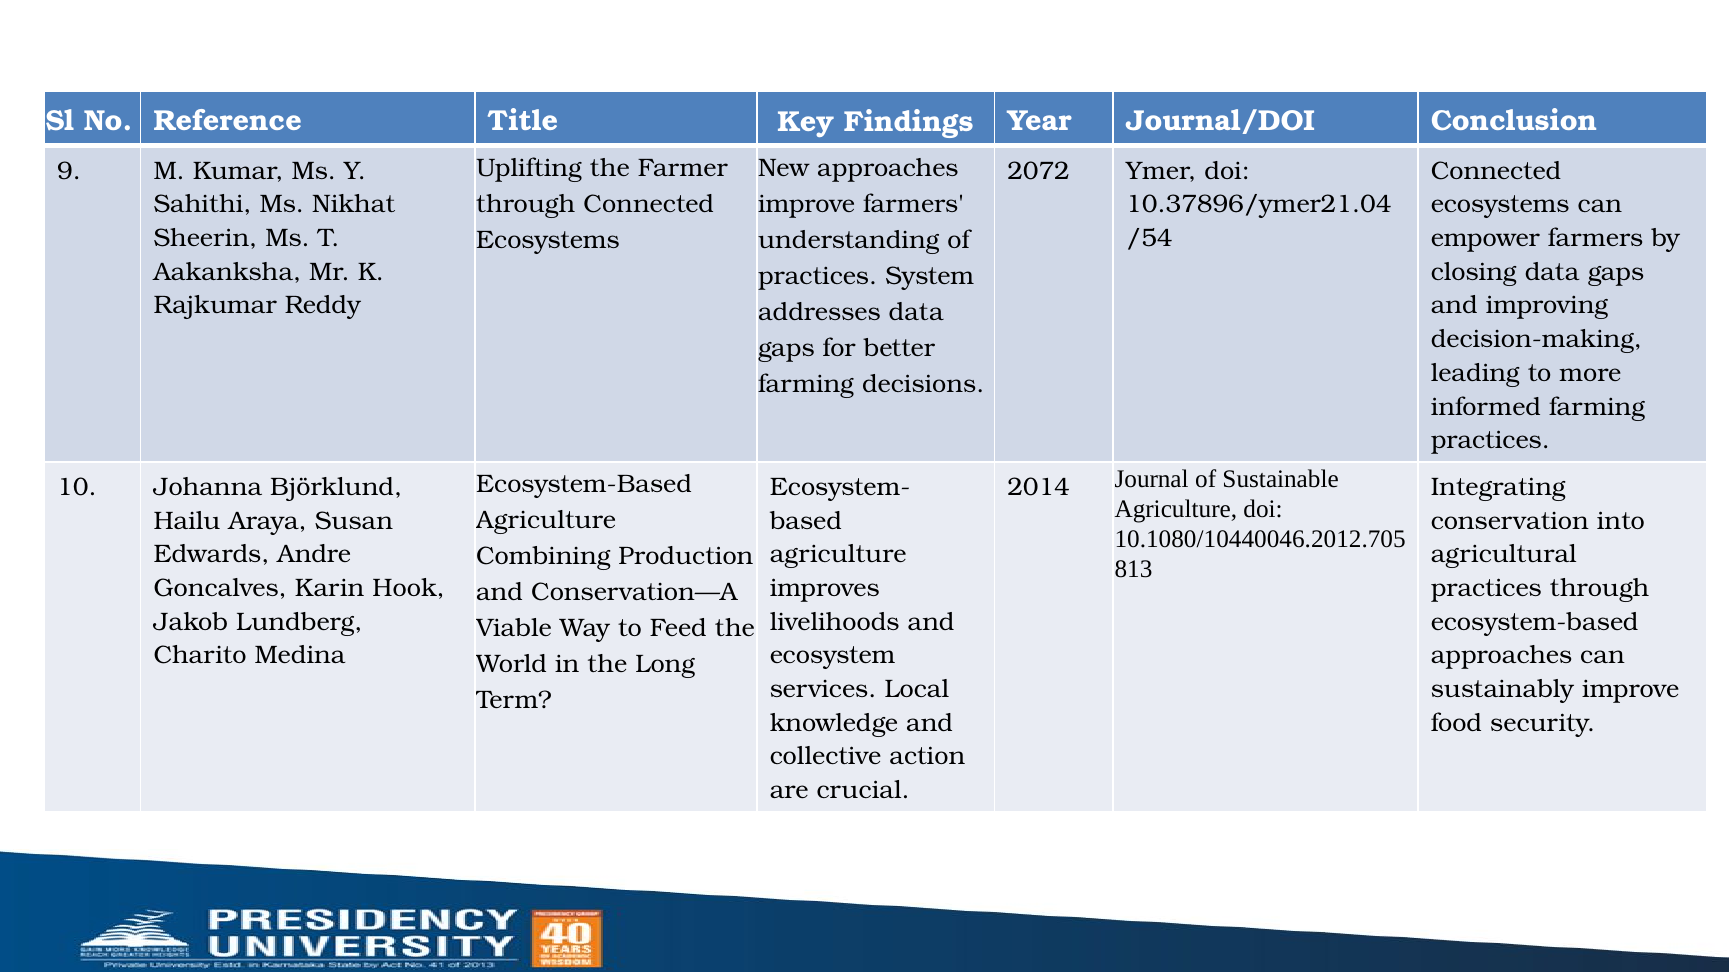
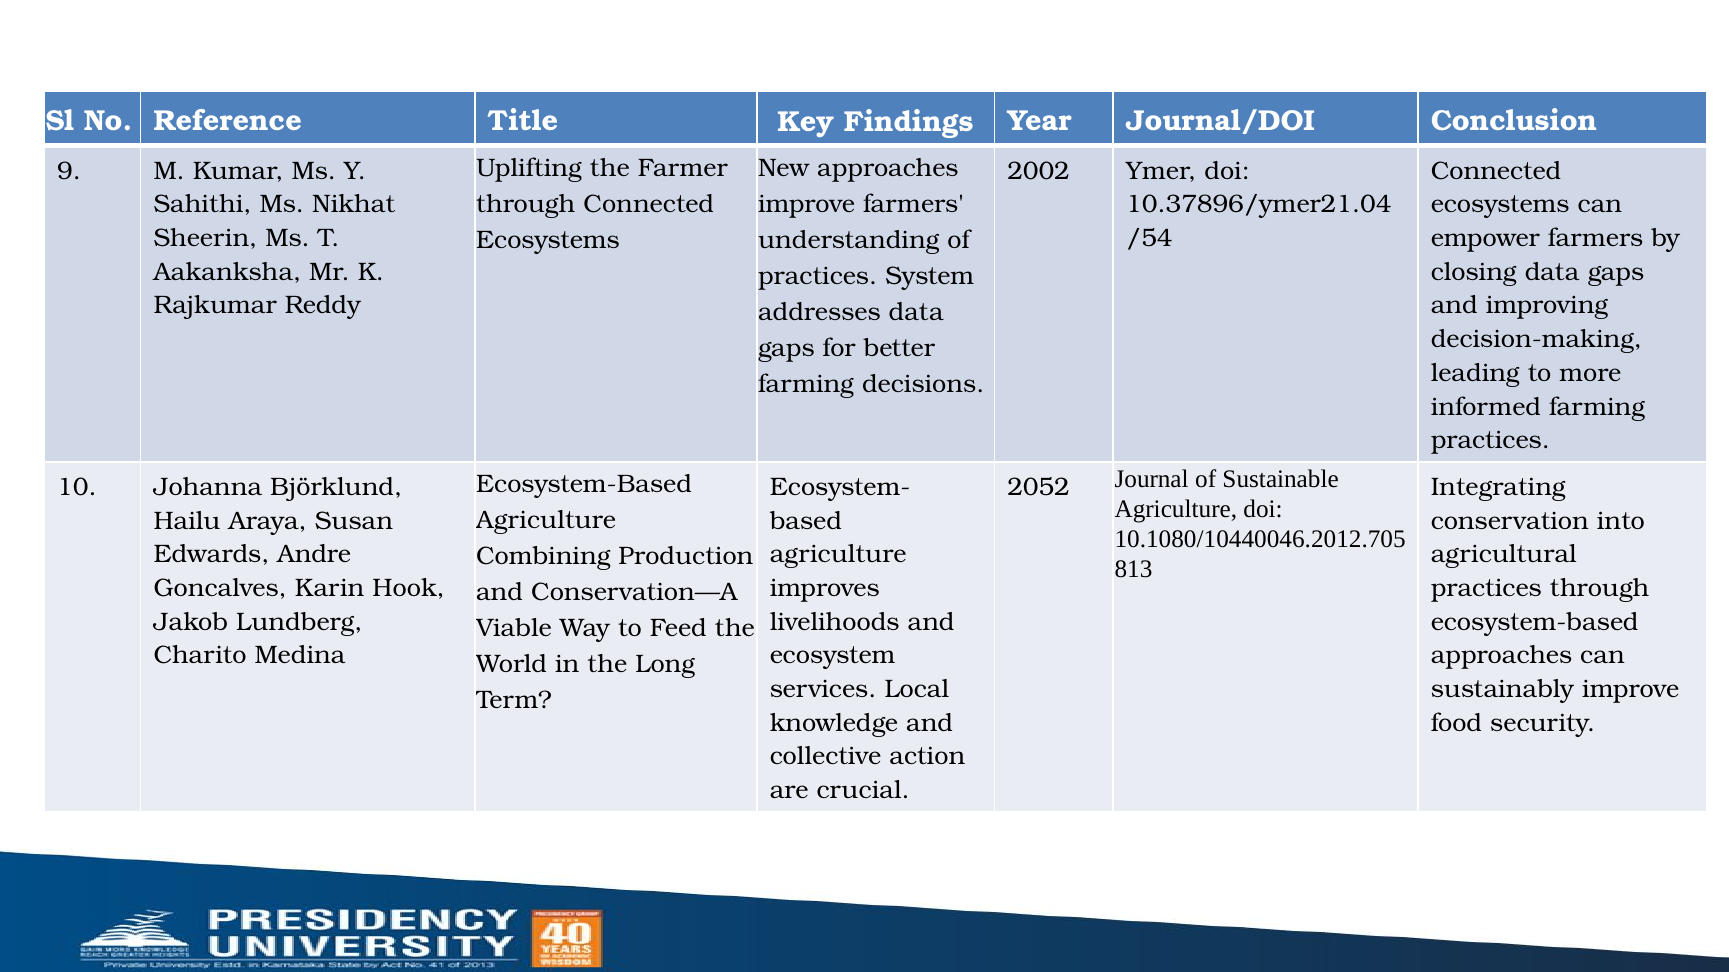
2072: 2072 -> 2002
2014: 2014 -> 2052
